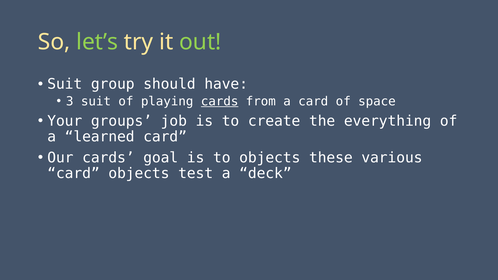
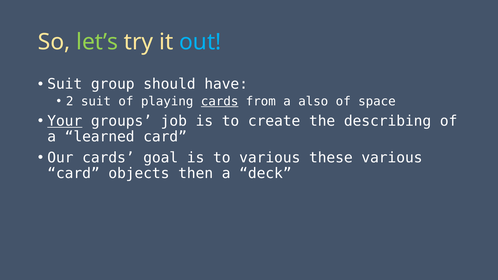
out colour: light green -> light blue
3: 3 -> 2
a card: card -> also
Your underline: none -> present
everything: everything -> describing
to objects: objects -> various
test: test -> then
